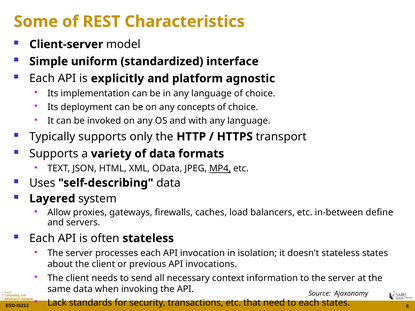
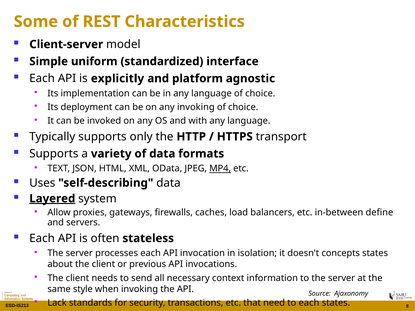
any concepts: concepts -> invoking
Layered underline: none -> present
doesn't stateless: stateless -> concepts
same data: data -> style
